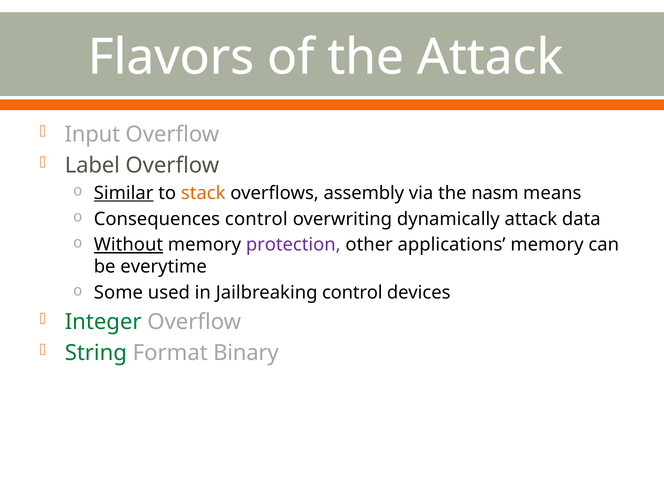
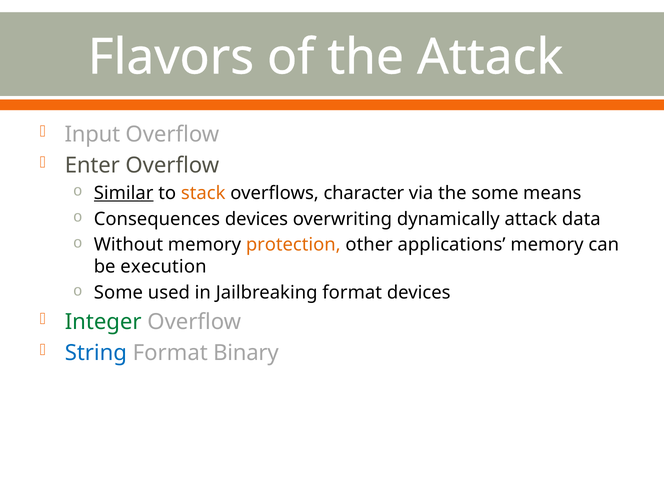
Label: Label -> Enter
assembly: assembly -> character
the nasm: nasm -> some
Consequences control: control -> devices
Without underline: present -> none
protection colour: purple -> orange
everytime: everytime -> execution
Jailbreaking control: control -> format
String colour: green -> blue
